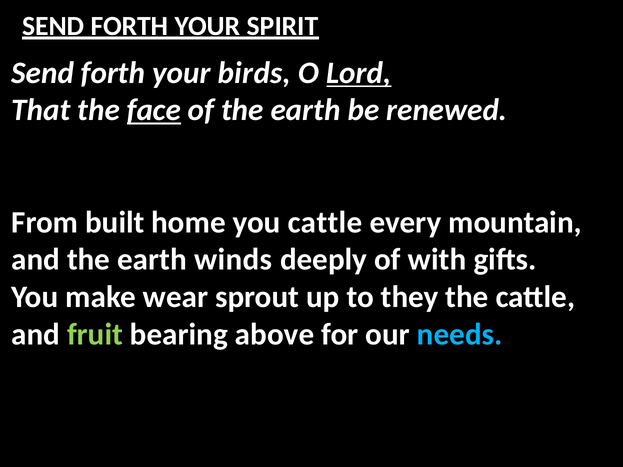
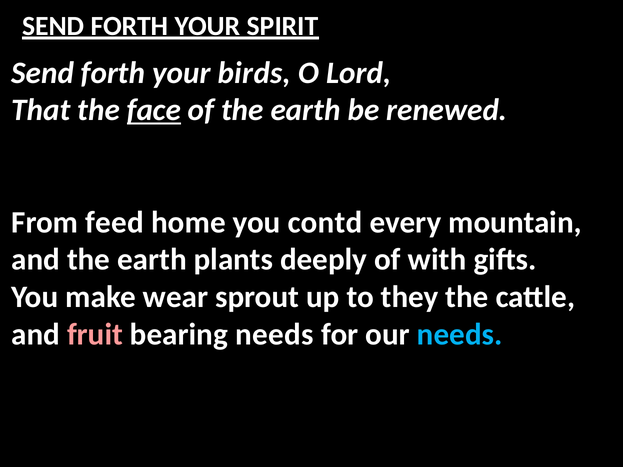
Lord underline: present -> none
built: built -> feed
you cattle: cattle -> contd
winds: winds -> plants
fruit colour: light green -> pink
bearing above: above -> needs
